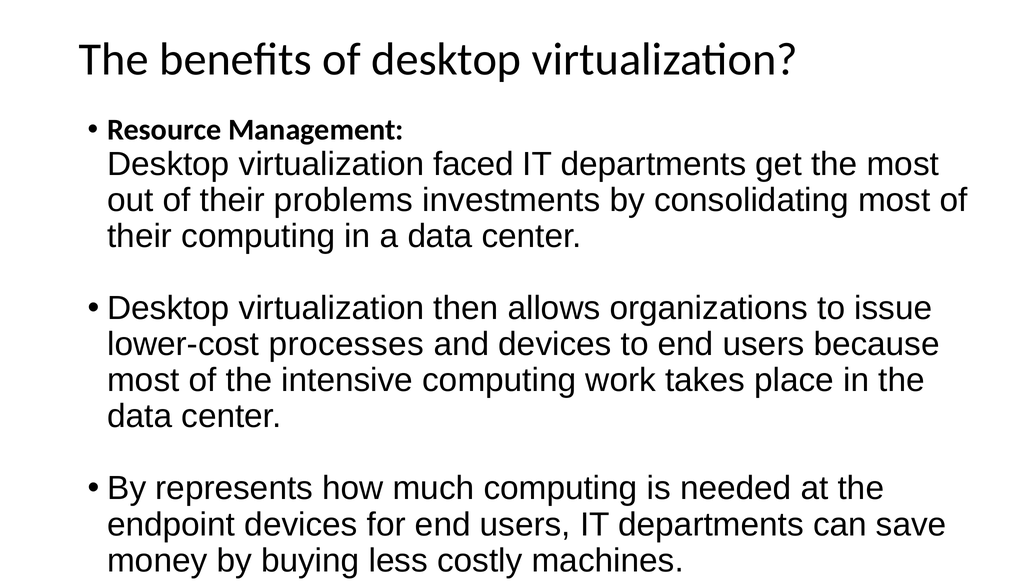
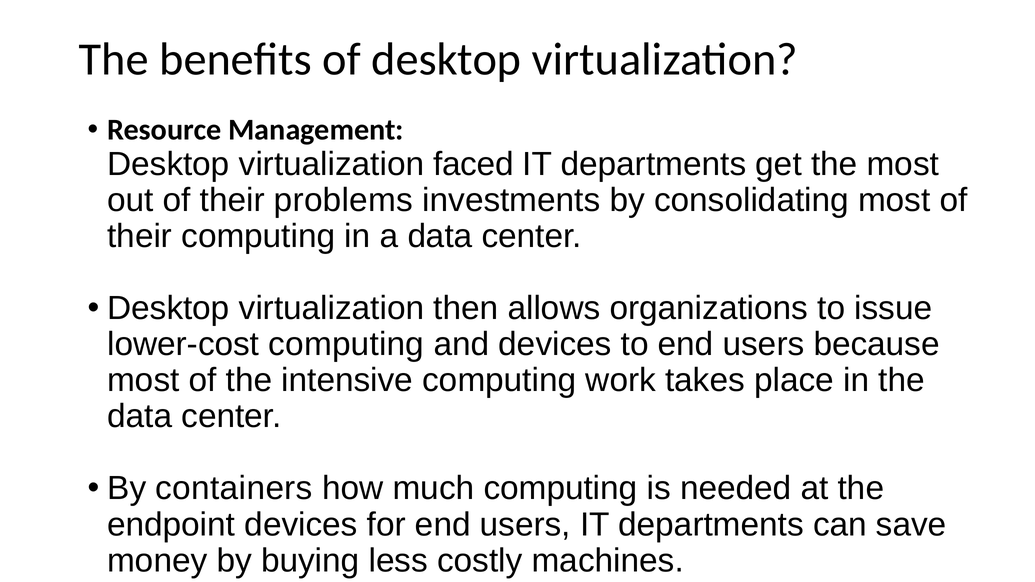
lower-cost processes: processes -> computing
represents: represents -> containers
